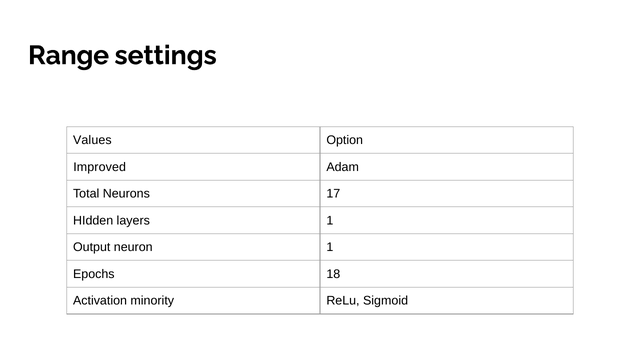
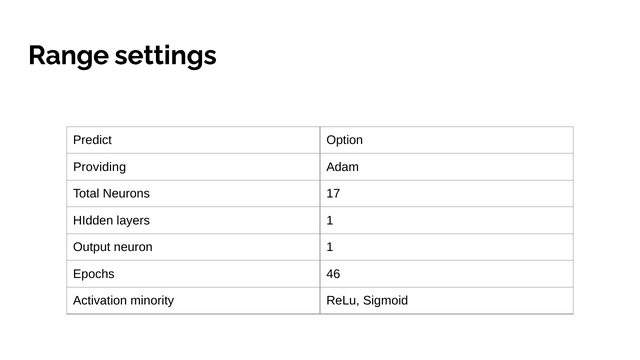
Values: Values -> Predict
Improved: Improved -> Providing
18: 18 -> 46
